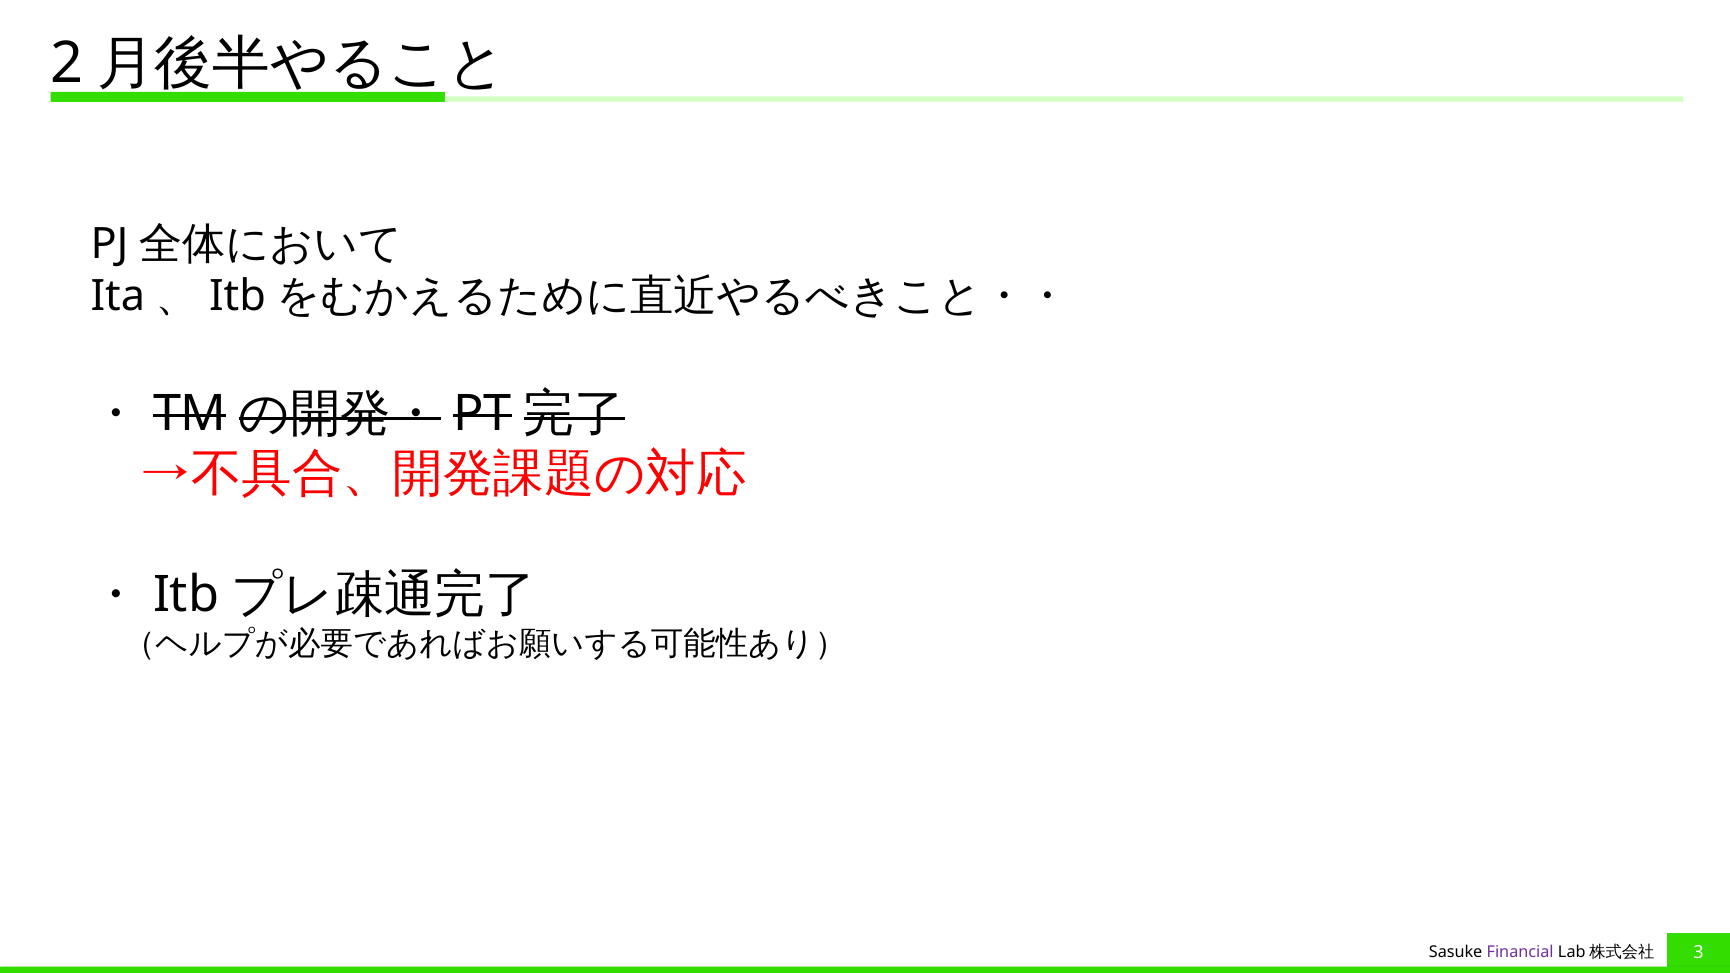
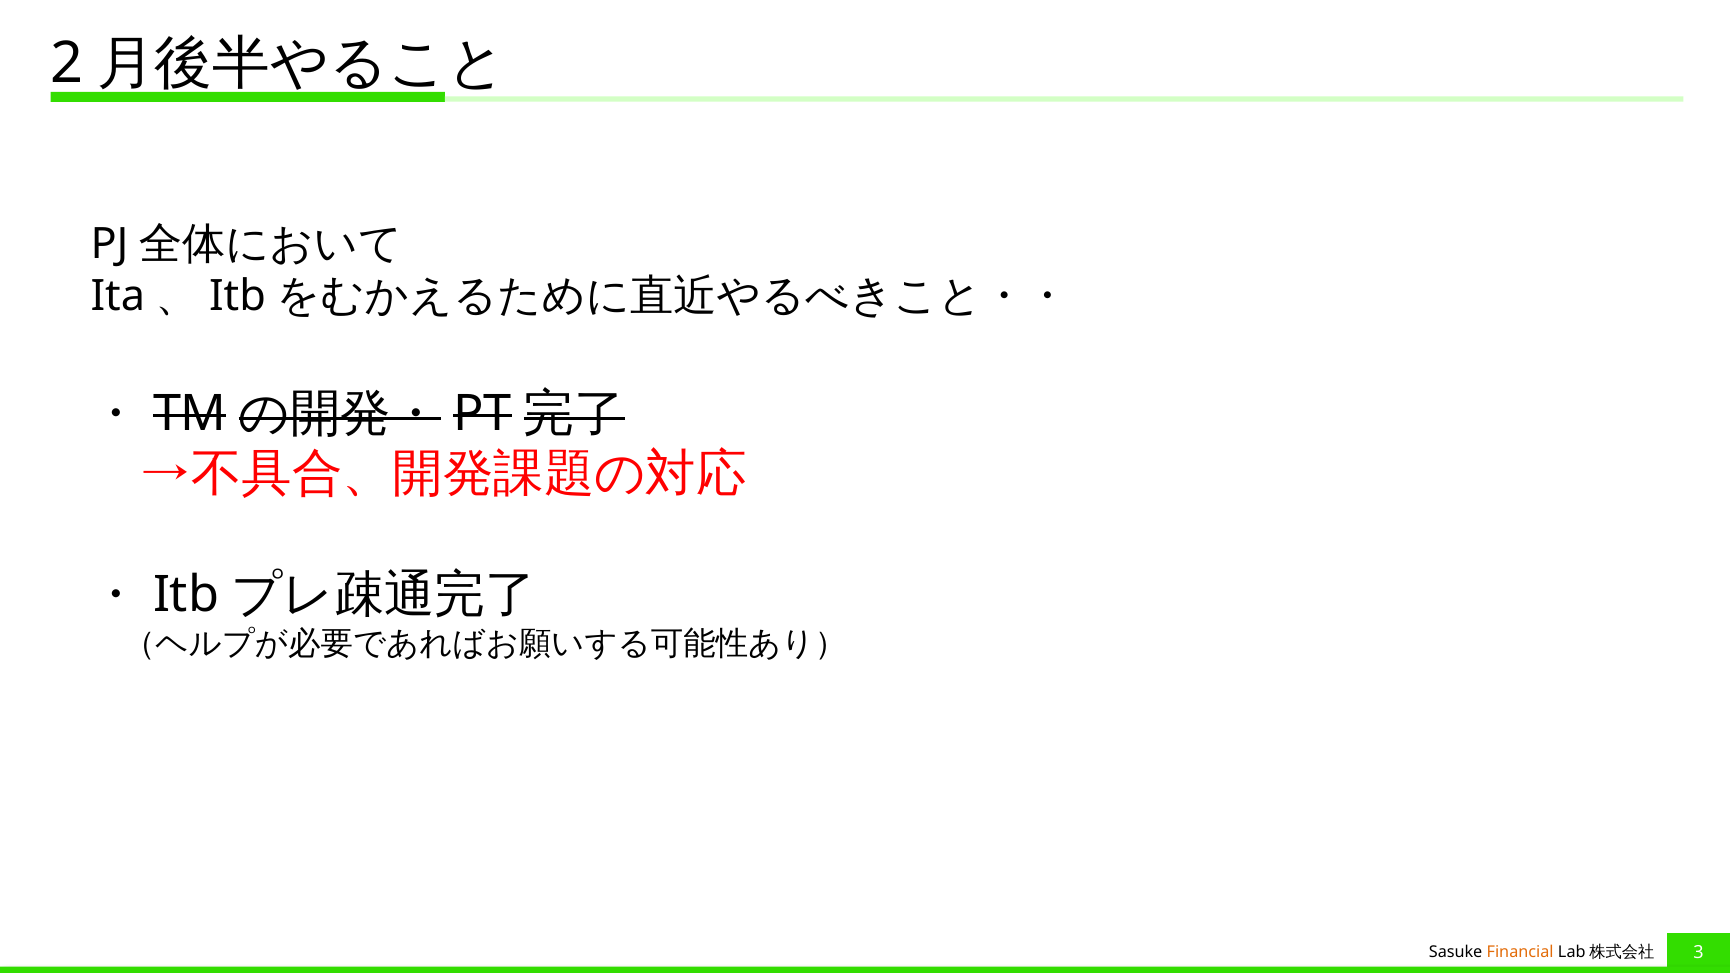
Financial colour: purple -> orange
